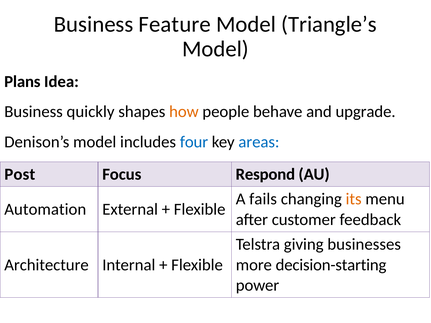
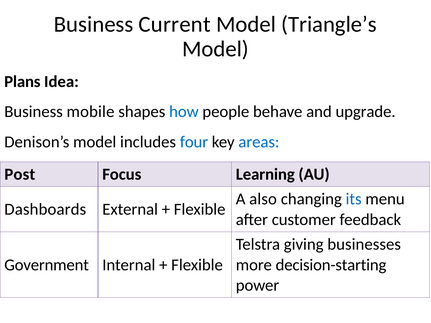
Feature: Feature -> Current
quickly: quickly -> mobile
how colour: orange -> blue
Respond: Respond -> Learning
fails: fails -> also
its colour: orange -> blue
Automation: Automation -> Dashboards
Architecture: Architecture -> Government
